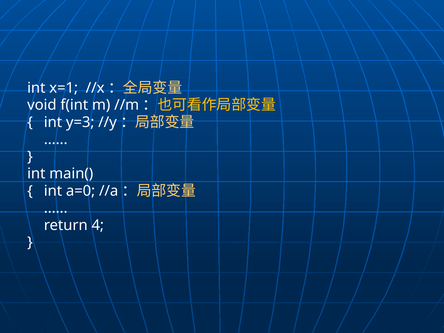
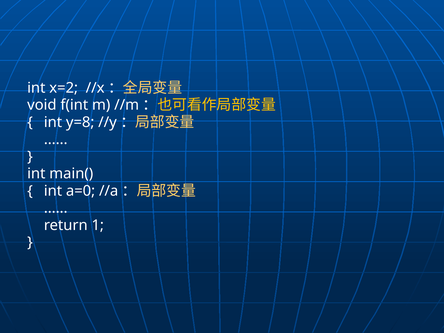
x=1: x=1 -> x=2
y=3: y=3 -> y=8
4: 4 -> 1
